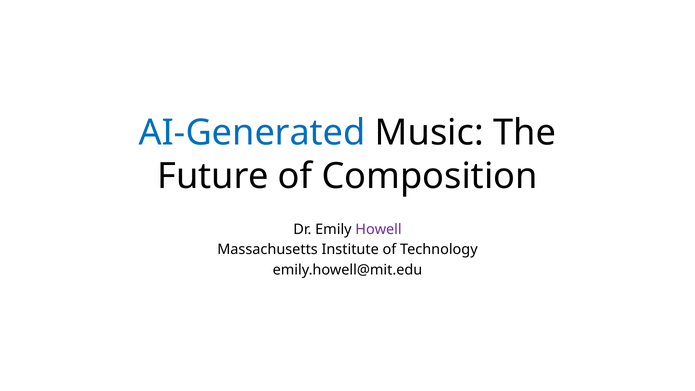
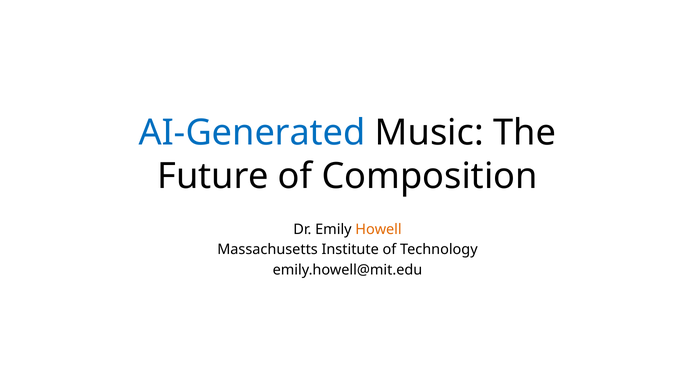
Howell colour: purple -> orange
